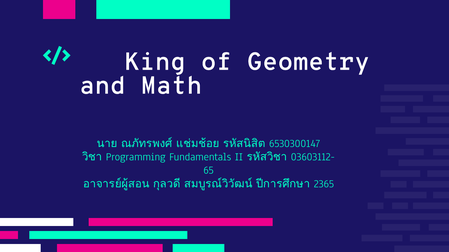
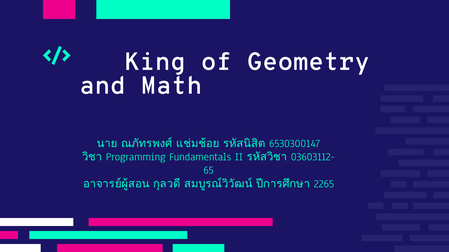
2365: 2365 -> 2265
